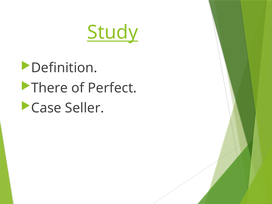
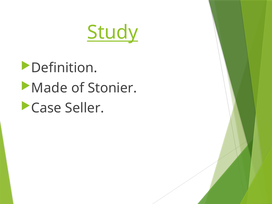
There: There -> Made
Perfect: Perfect -> Stonier
